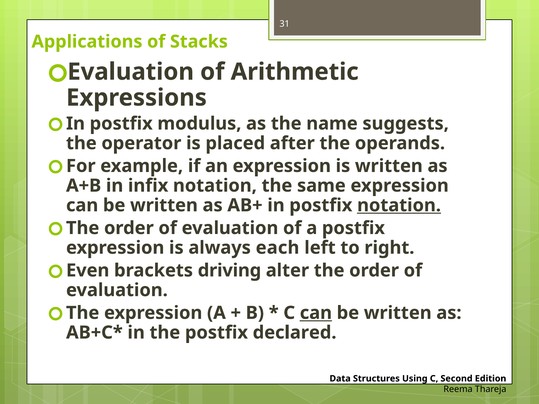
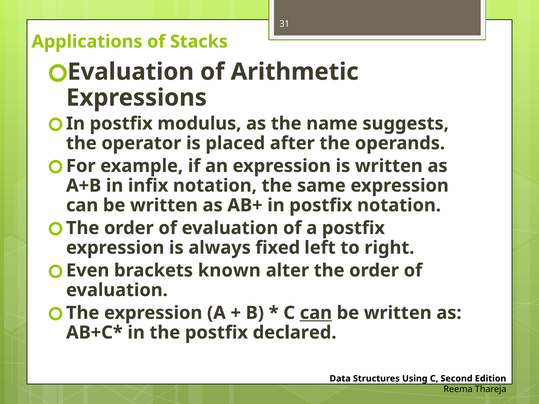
notation at (399, 205) underline: present -> none
each: each -> fixed
driving: driving -> known
